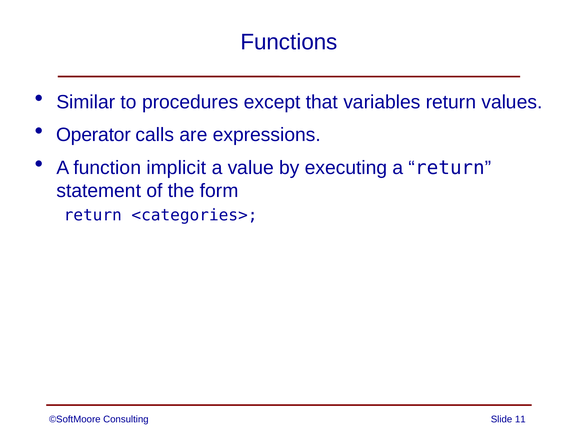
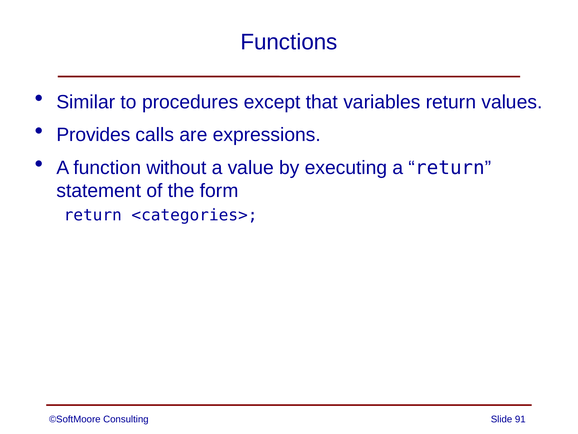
Operator: Operator -> Provides
implicit: implicit -> without
11: 11 -> 91
